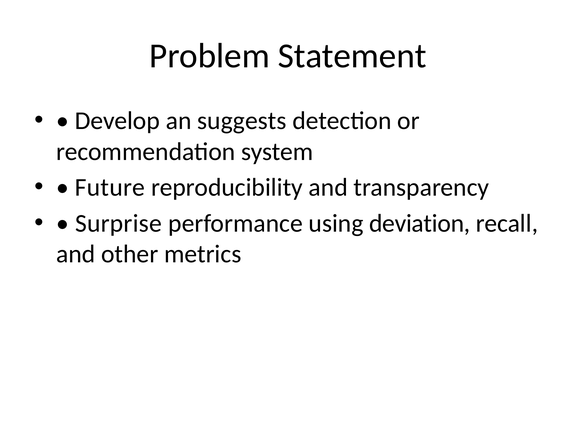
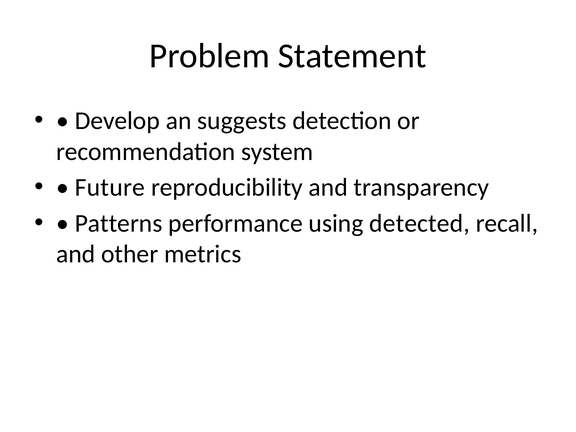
Surprise: Surprise -> Patterns
deviation: deviation -> detected
